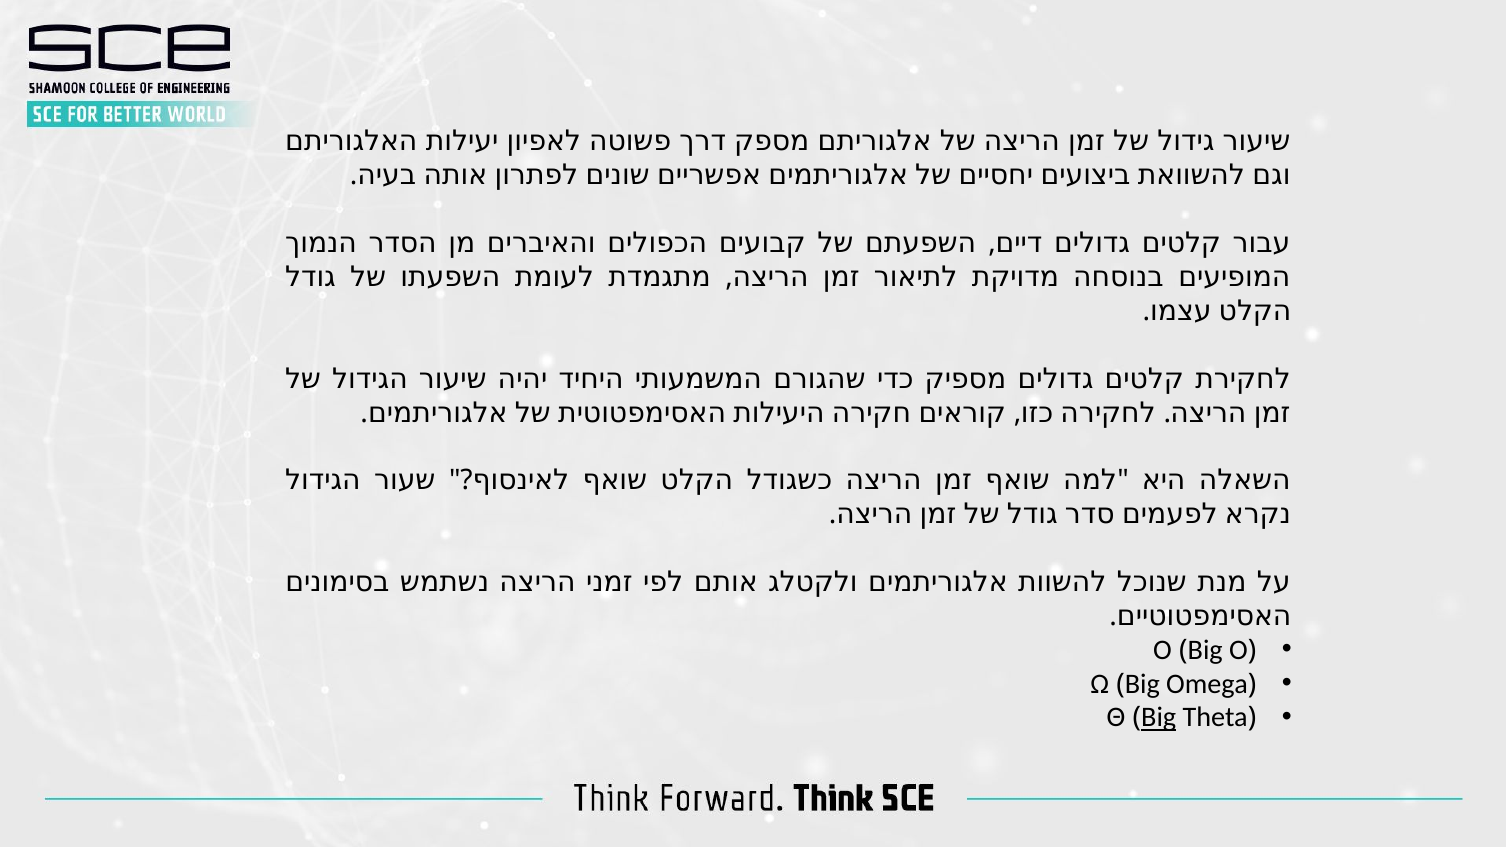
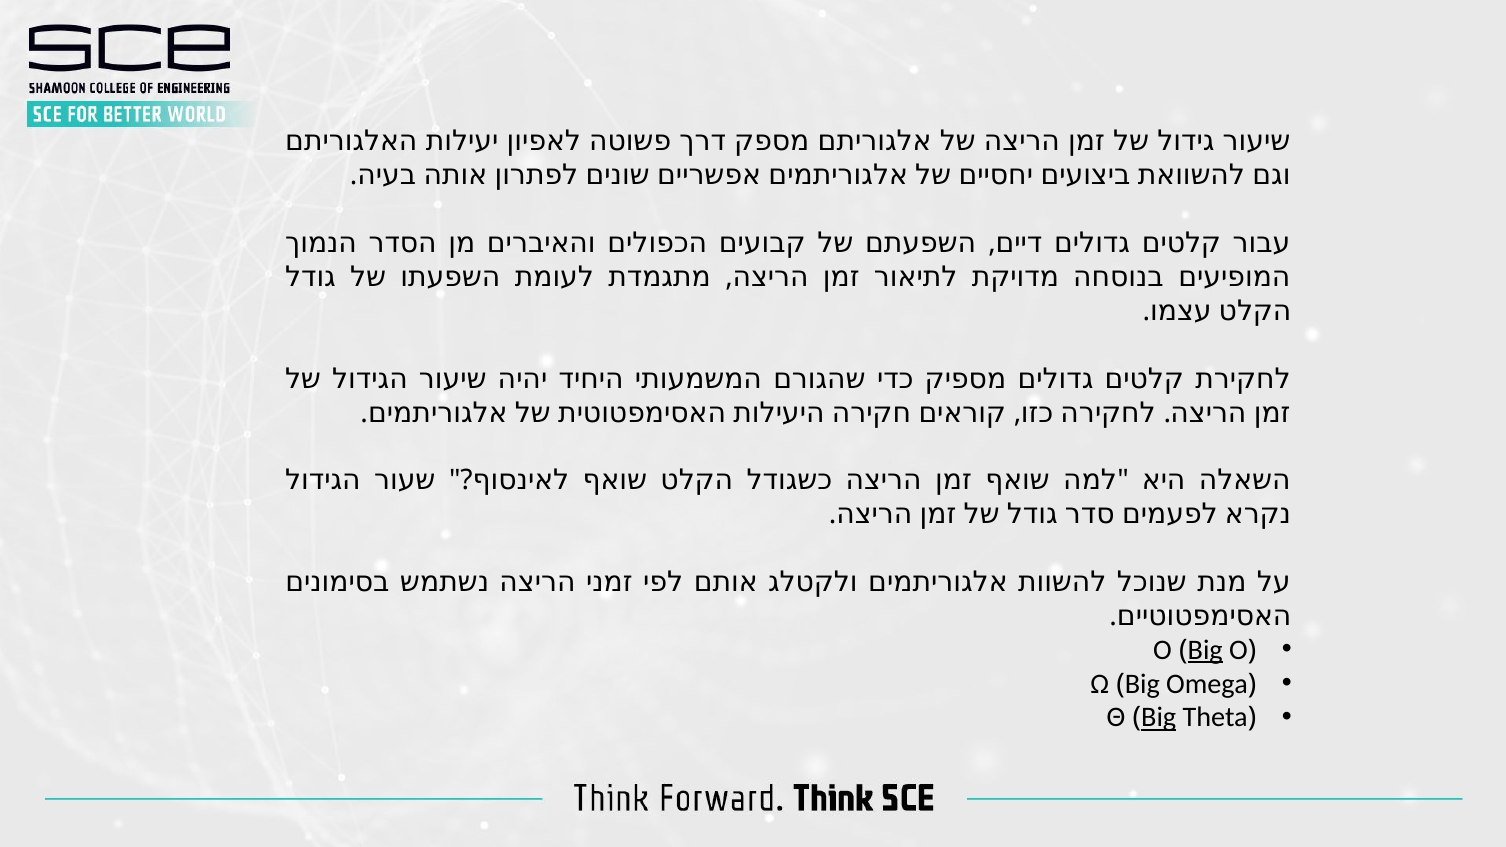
Big at (1205, 650) underline: none -> present
